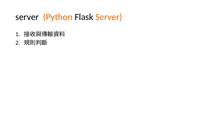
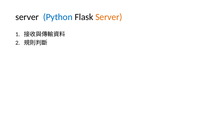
Python colour: orange -> blue
